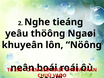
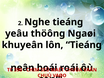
lôn Nöông: Nöông -> Tieáng
